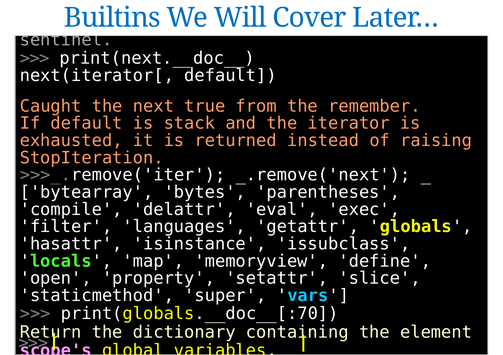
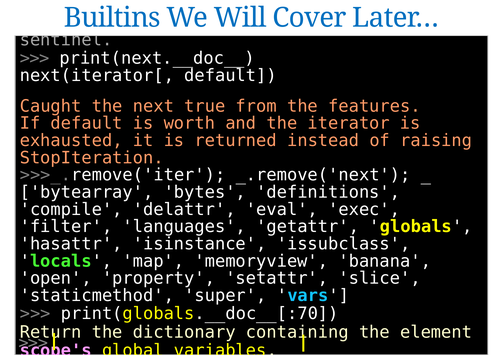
remember: remember -> features
stack: stack -> worth
parentheses: parentheses -> definitions
define: define -> banana
